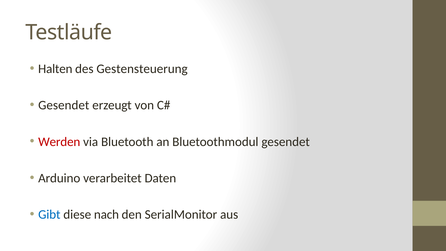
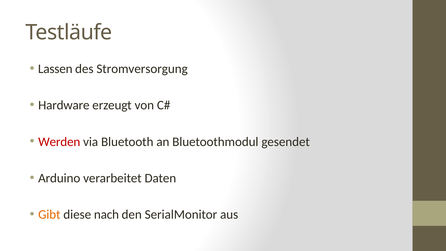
Halten: Halten -> Lassen
Gestensteuerung: Gestensteuerung -> Stromversorgung
Gesendet at (64, 105): Gesendet -> Hardware
Gibt colour: blue -> orange
